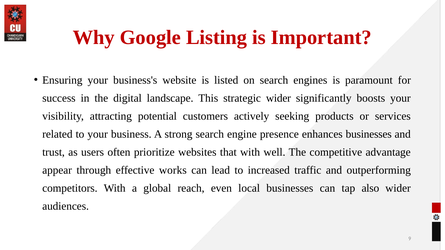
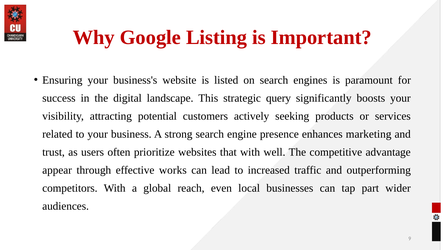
strategic wider: wider -> query
enhances businesses: businesses -> marketing
also: also -> part
